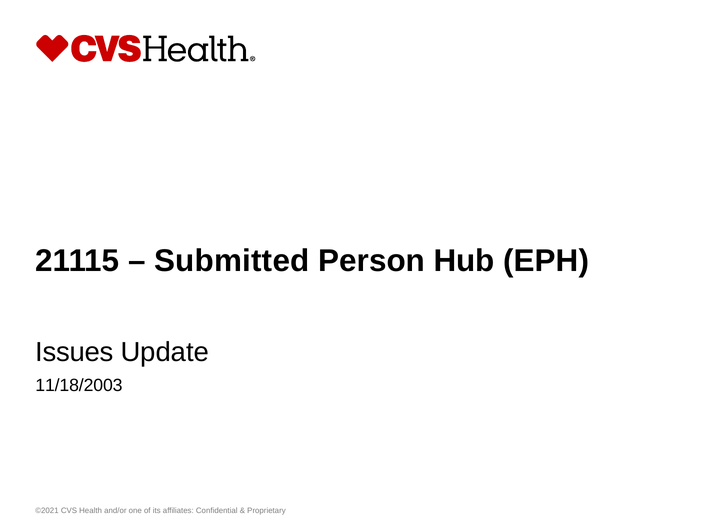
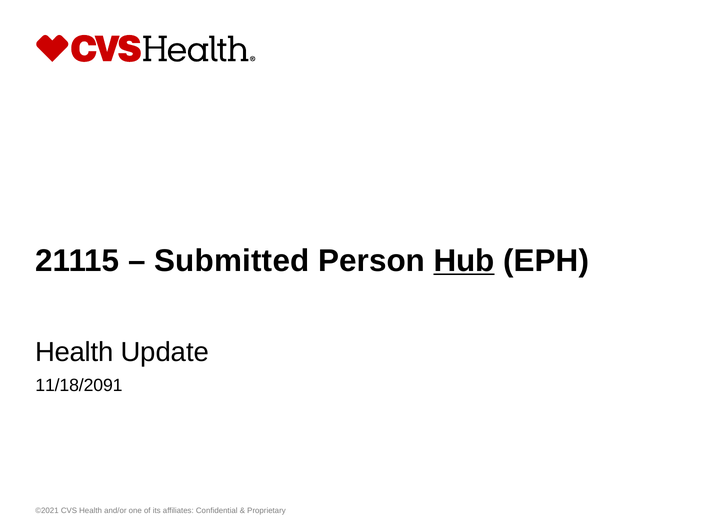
Hub underline: none -> present
Issues at (74, 352): Issues -> Health
11/18/2003: 11/18/2003 -> 11/18/2091
